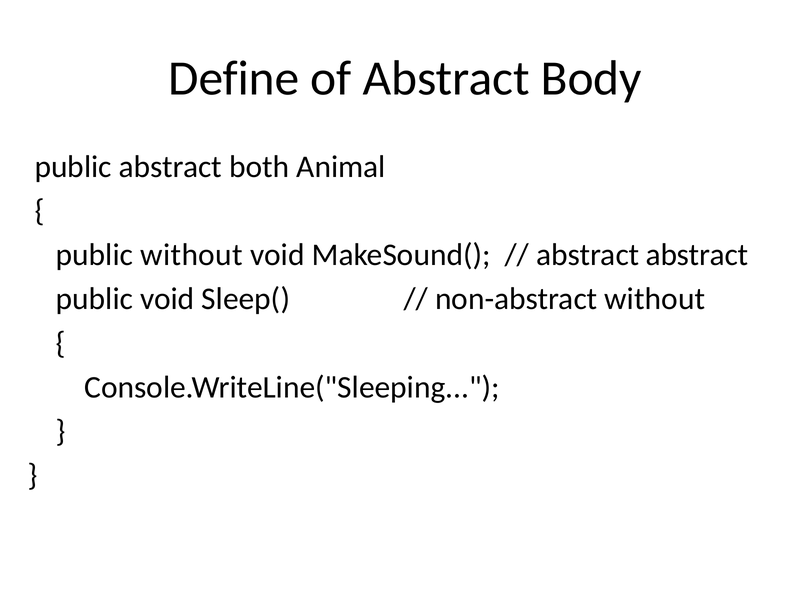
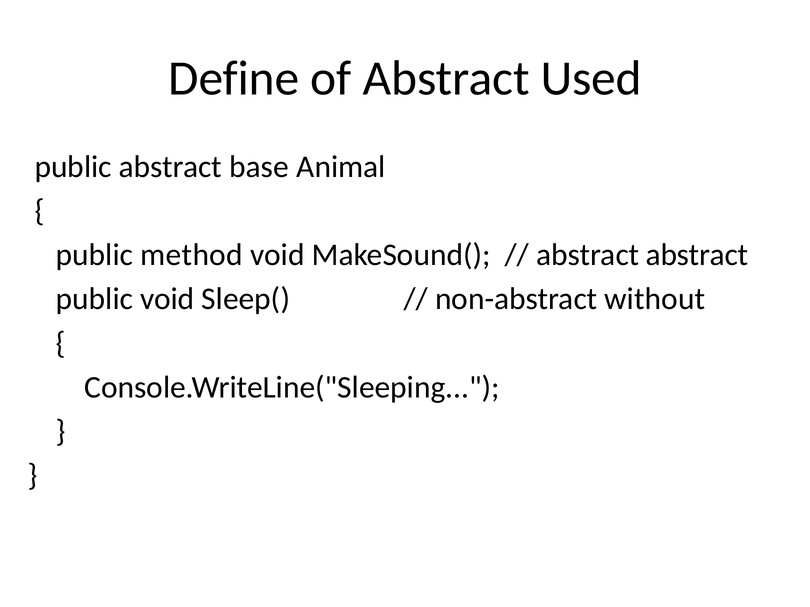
Body: Body -> Used
both: both -> base
public without: without -> method
